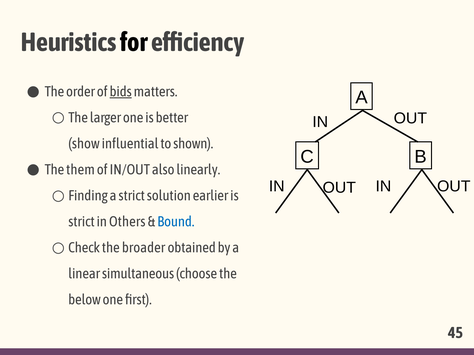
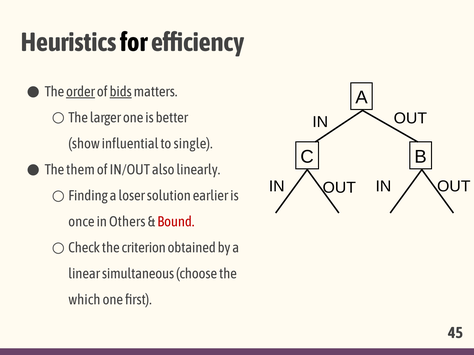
order underline: none -> present
shown: shown -> single
a strict: strict -> loser
strict at (81, 222): strict -> once
Bound colour: blue -> red
broader: broader -> criterion
below: below -> which
